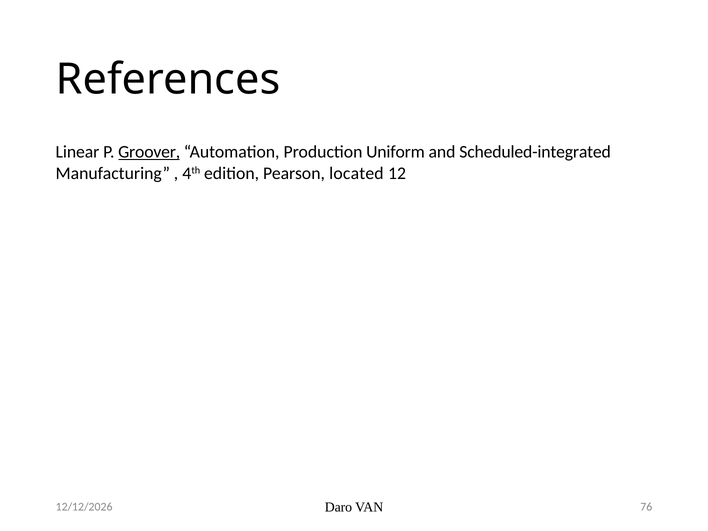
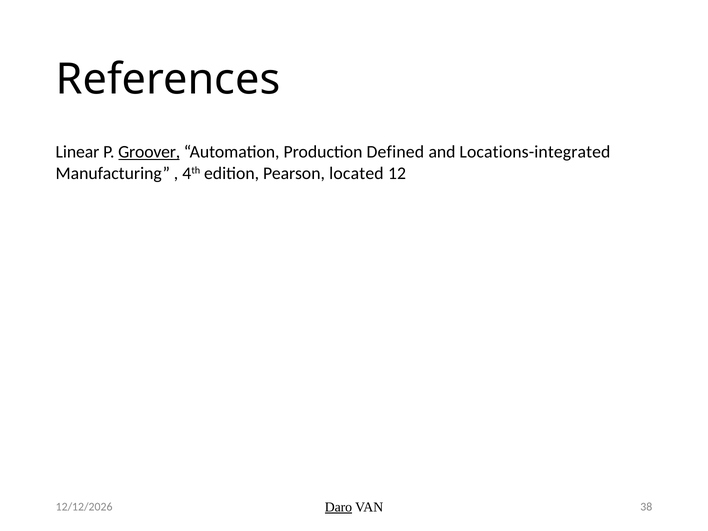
Uniform: Uniform -> Defined
Scheduled-integrated: Scheduled-integrated -> Locations-integrated
Daro underline: none -> present
76: 76 -> 38
